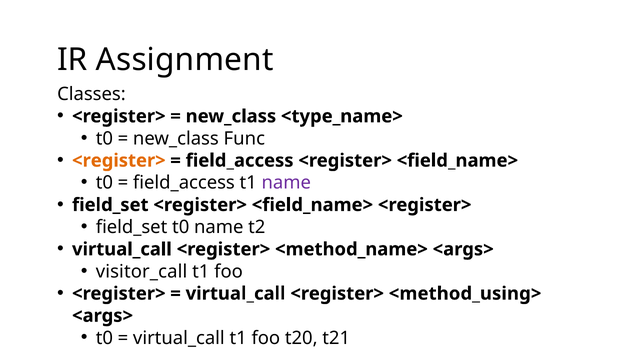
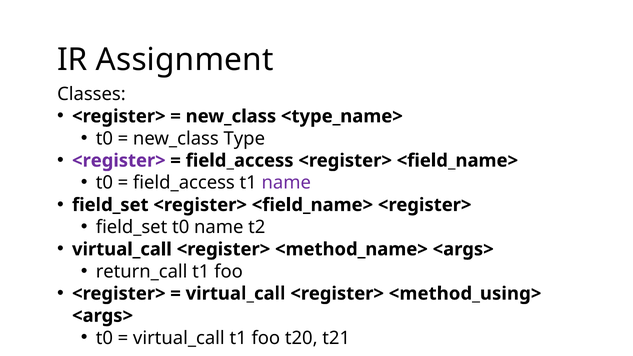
Func: Func -> Type
<register> at (119, 161) colour: orange -> purple
visitor_call: visitor_call -> return_call
